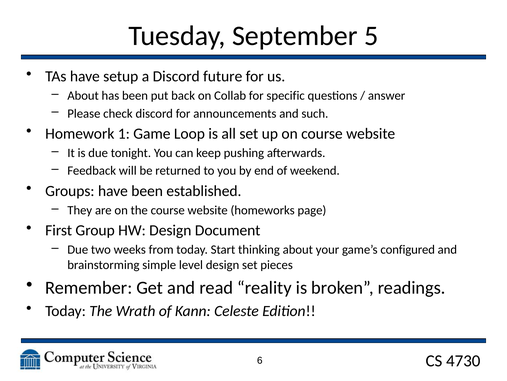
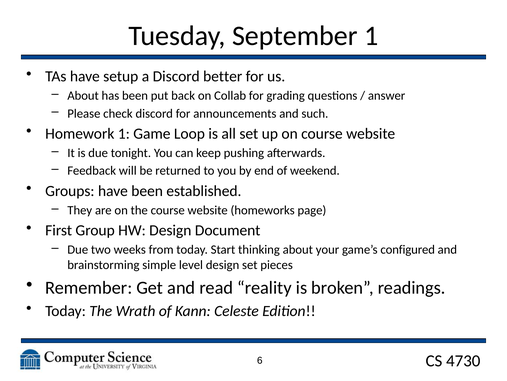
September 5: 5 -> 1
future: future -> better
specific: specific -> grading
